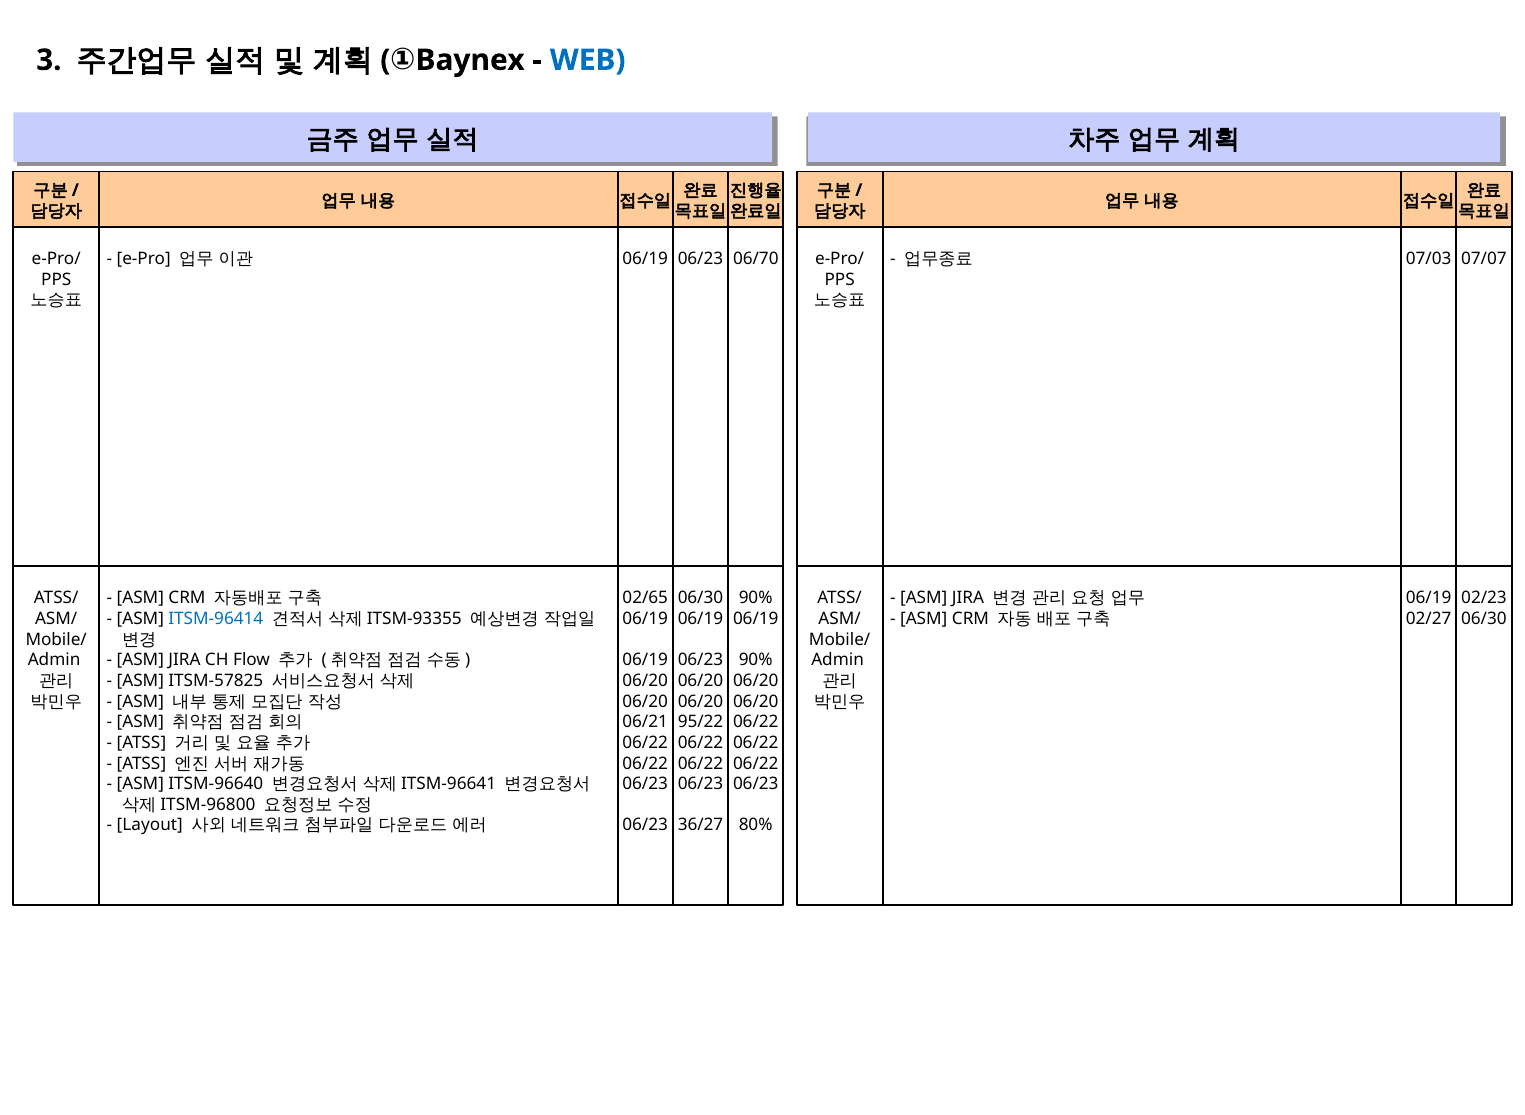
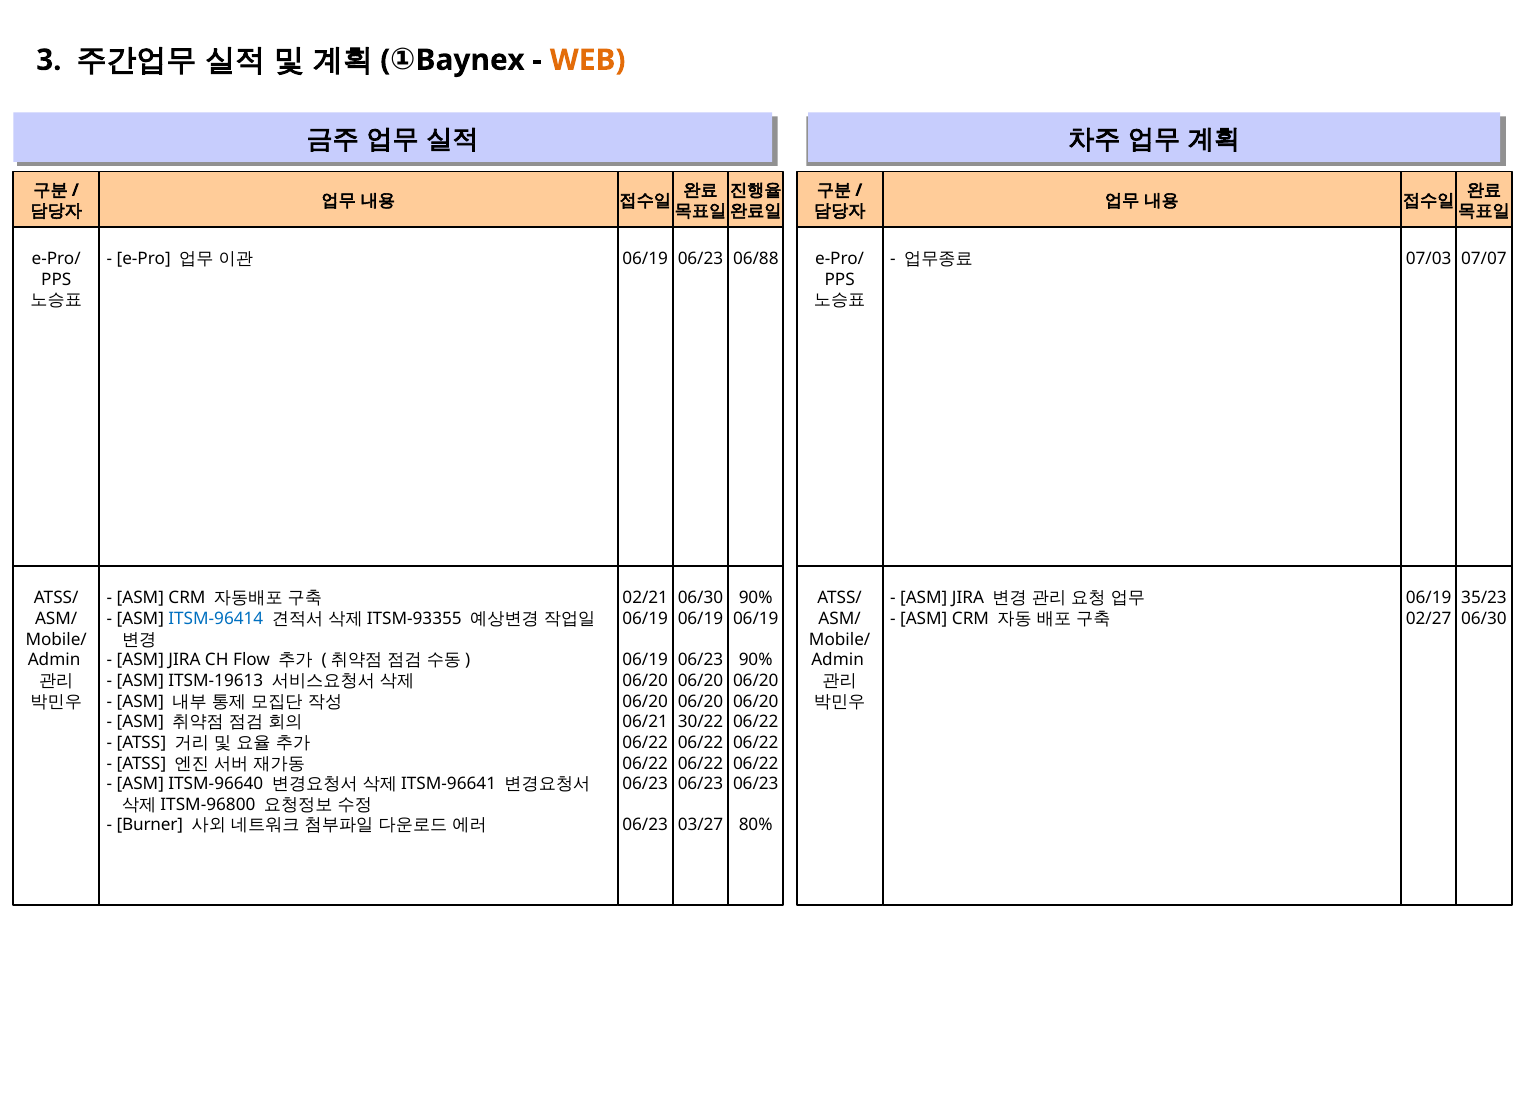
WEB colour: blue -> orange
06/70: 06/70 -> 06/88
02/65: 02/65 -> 02/21
02/23: 02/23 -> 35/23
ITSM-57825: ITSM-57825 -> ITSM-19613
95/22: 95/22 -> 30/22
Layout: Layout -> Burner
36/27: 36/27 -> 03/27
